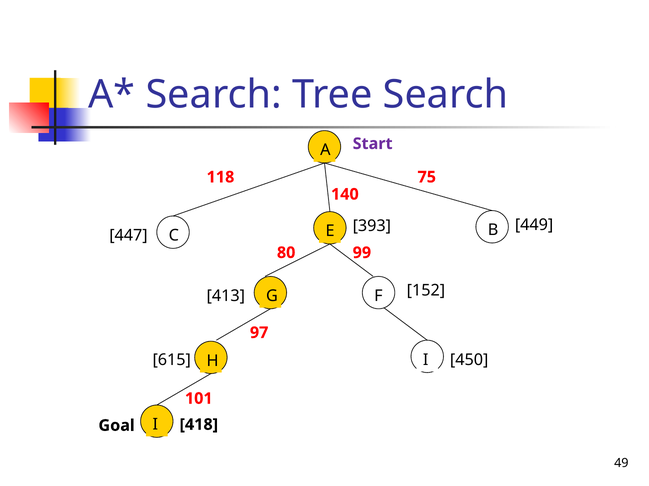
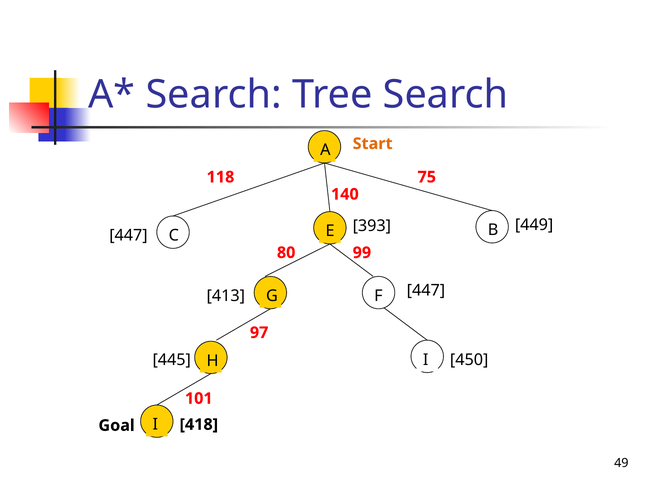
Start colour: purple -> orange
152 at (426, 291): 152 -> 447
615: 615 -> 445
